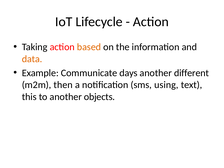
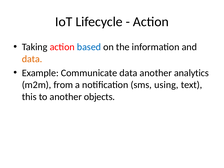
based colour: orange -> blue
Communicate days: days -> data
different: different -> analytics
then: then -> from
